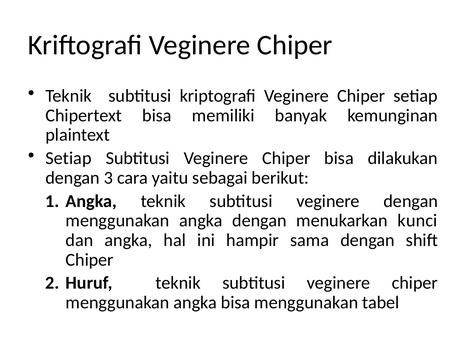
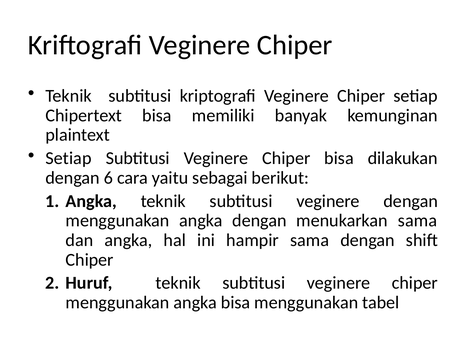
3: 3 -> 6
menukarkan kunci: kunci -> sama
